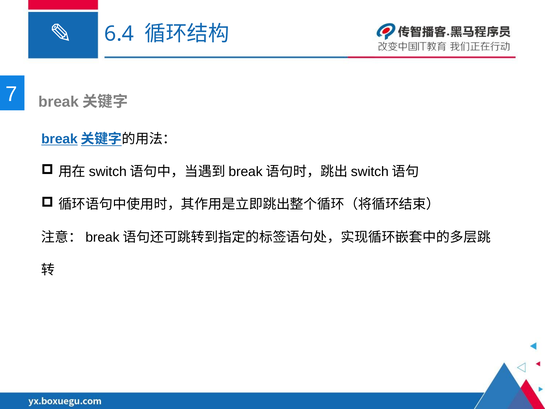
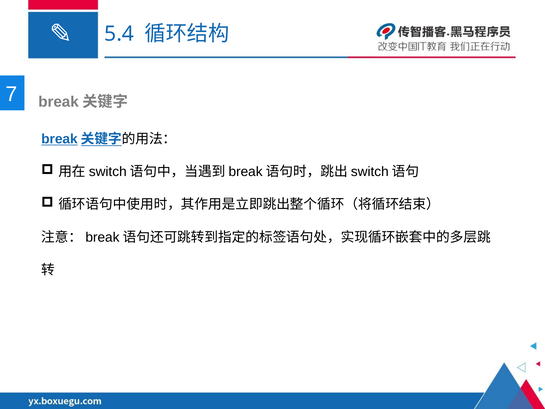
6.4: 6.4 -> 5.4
